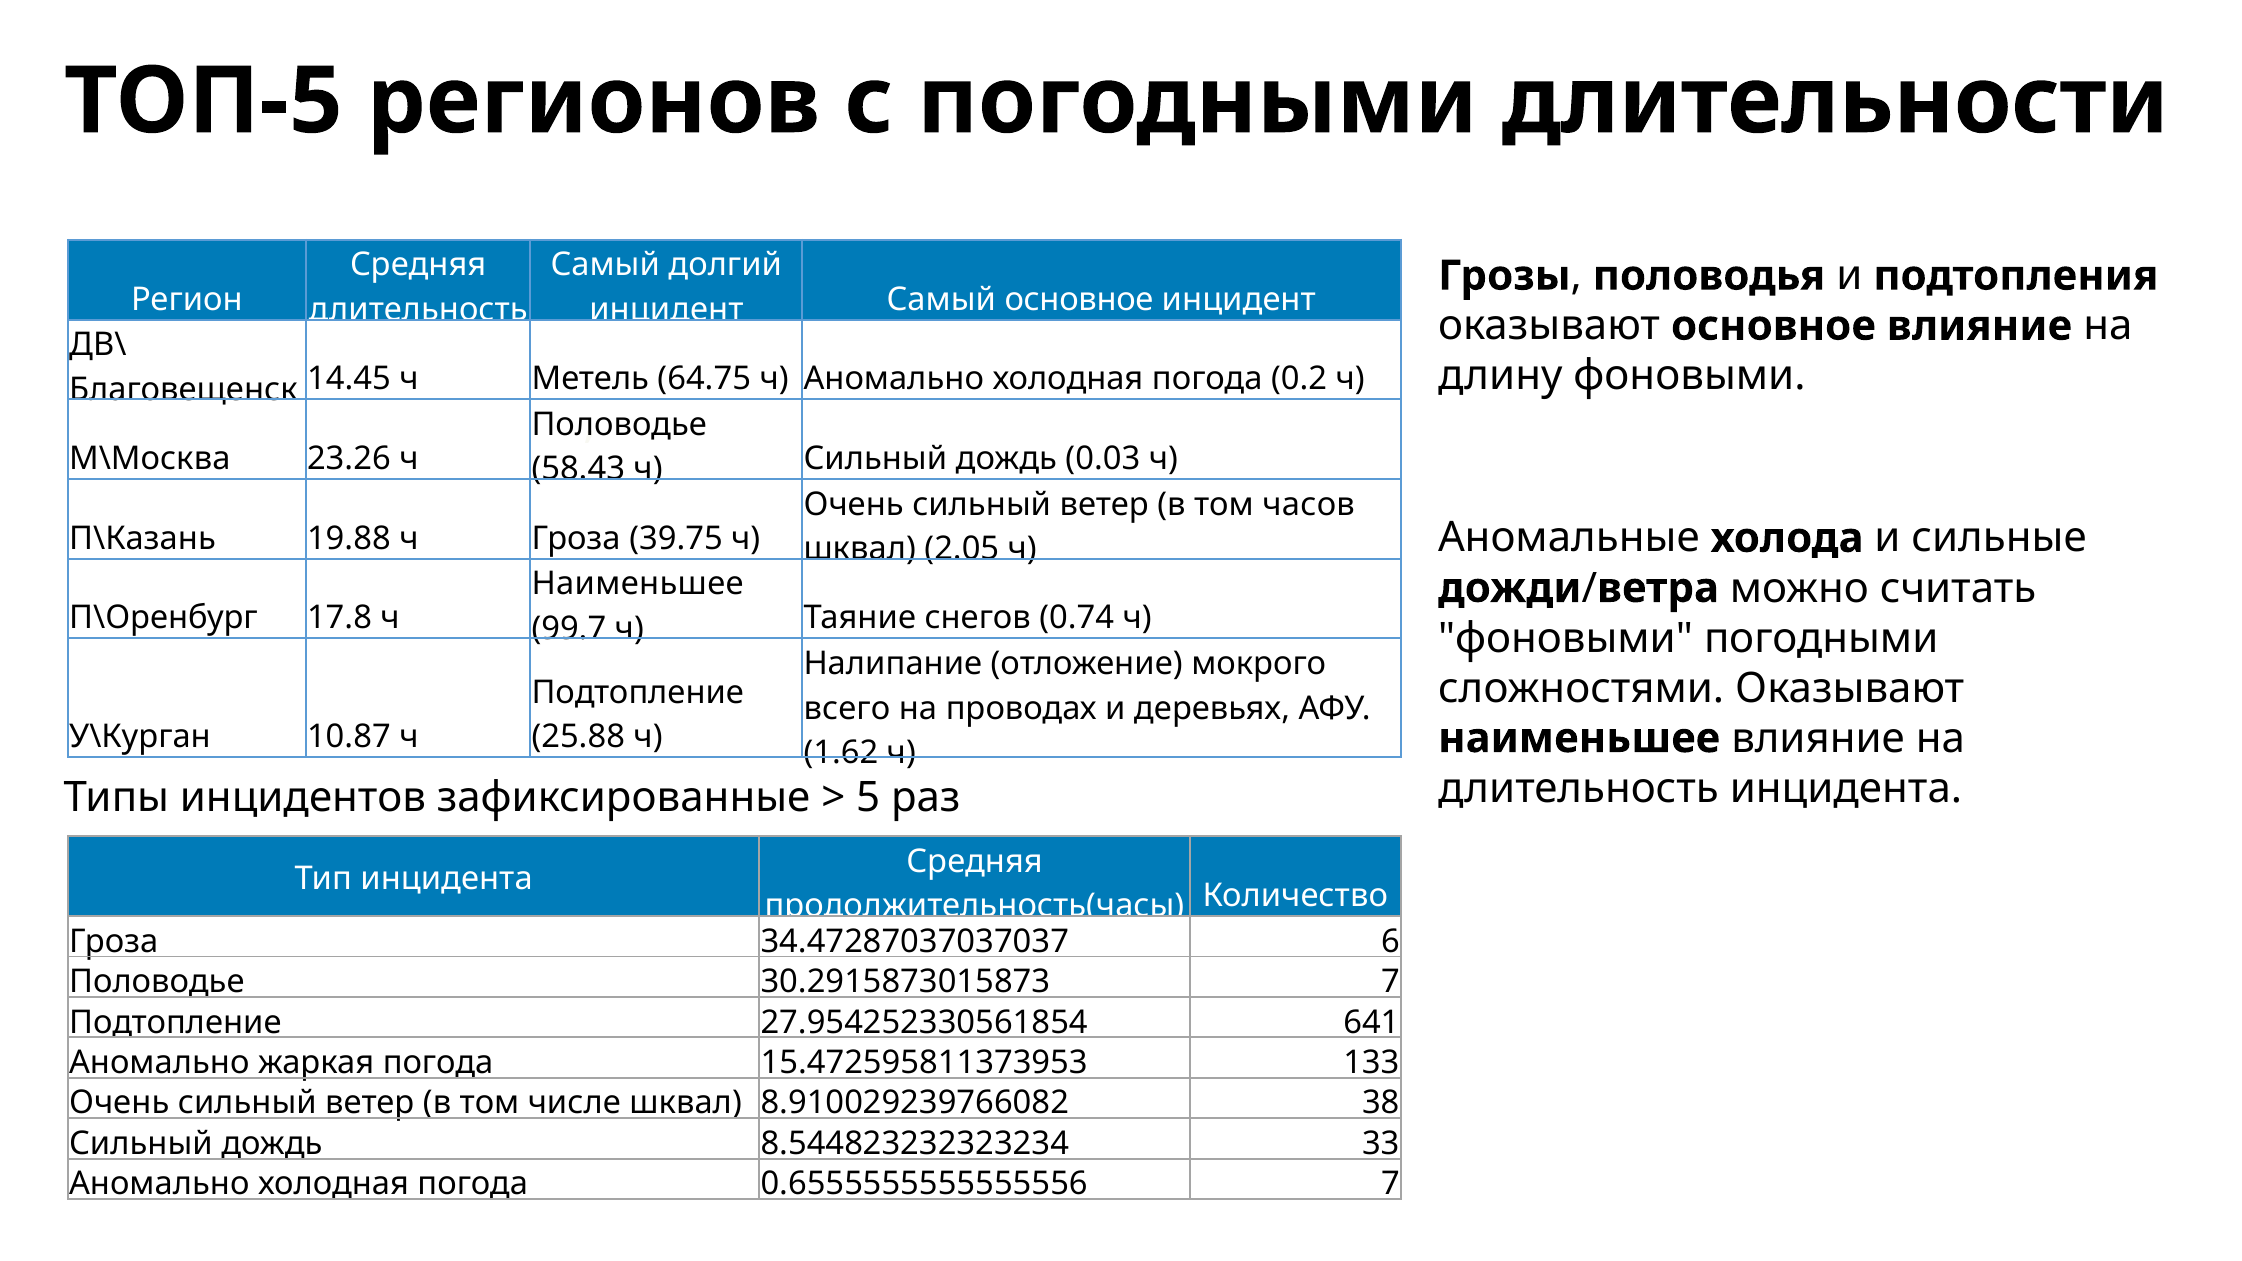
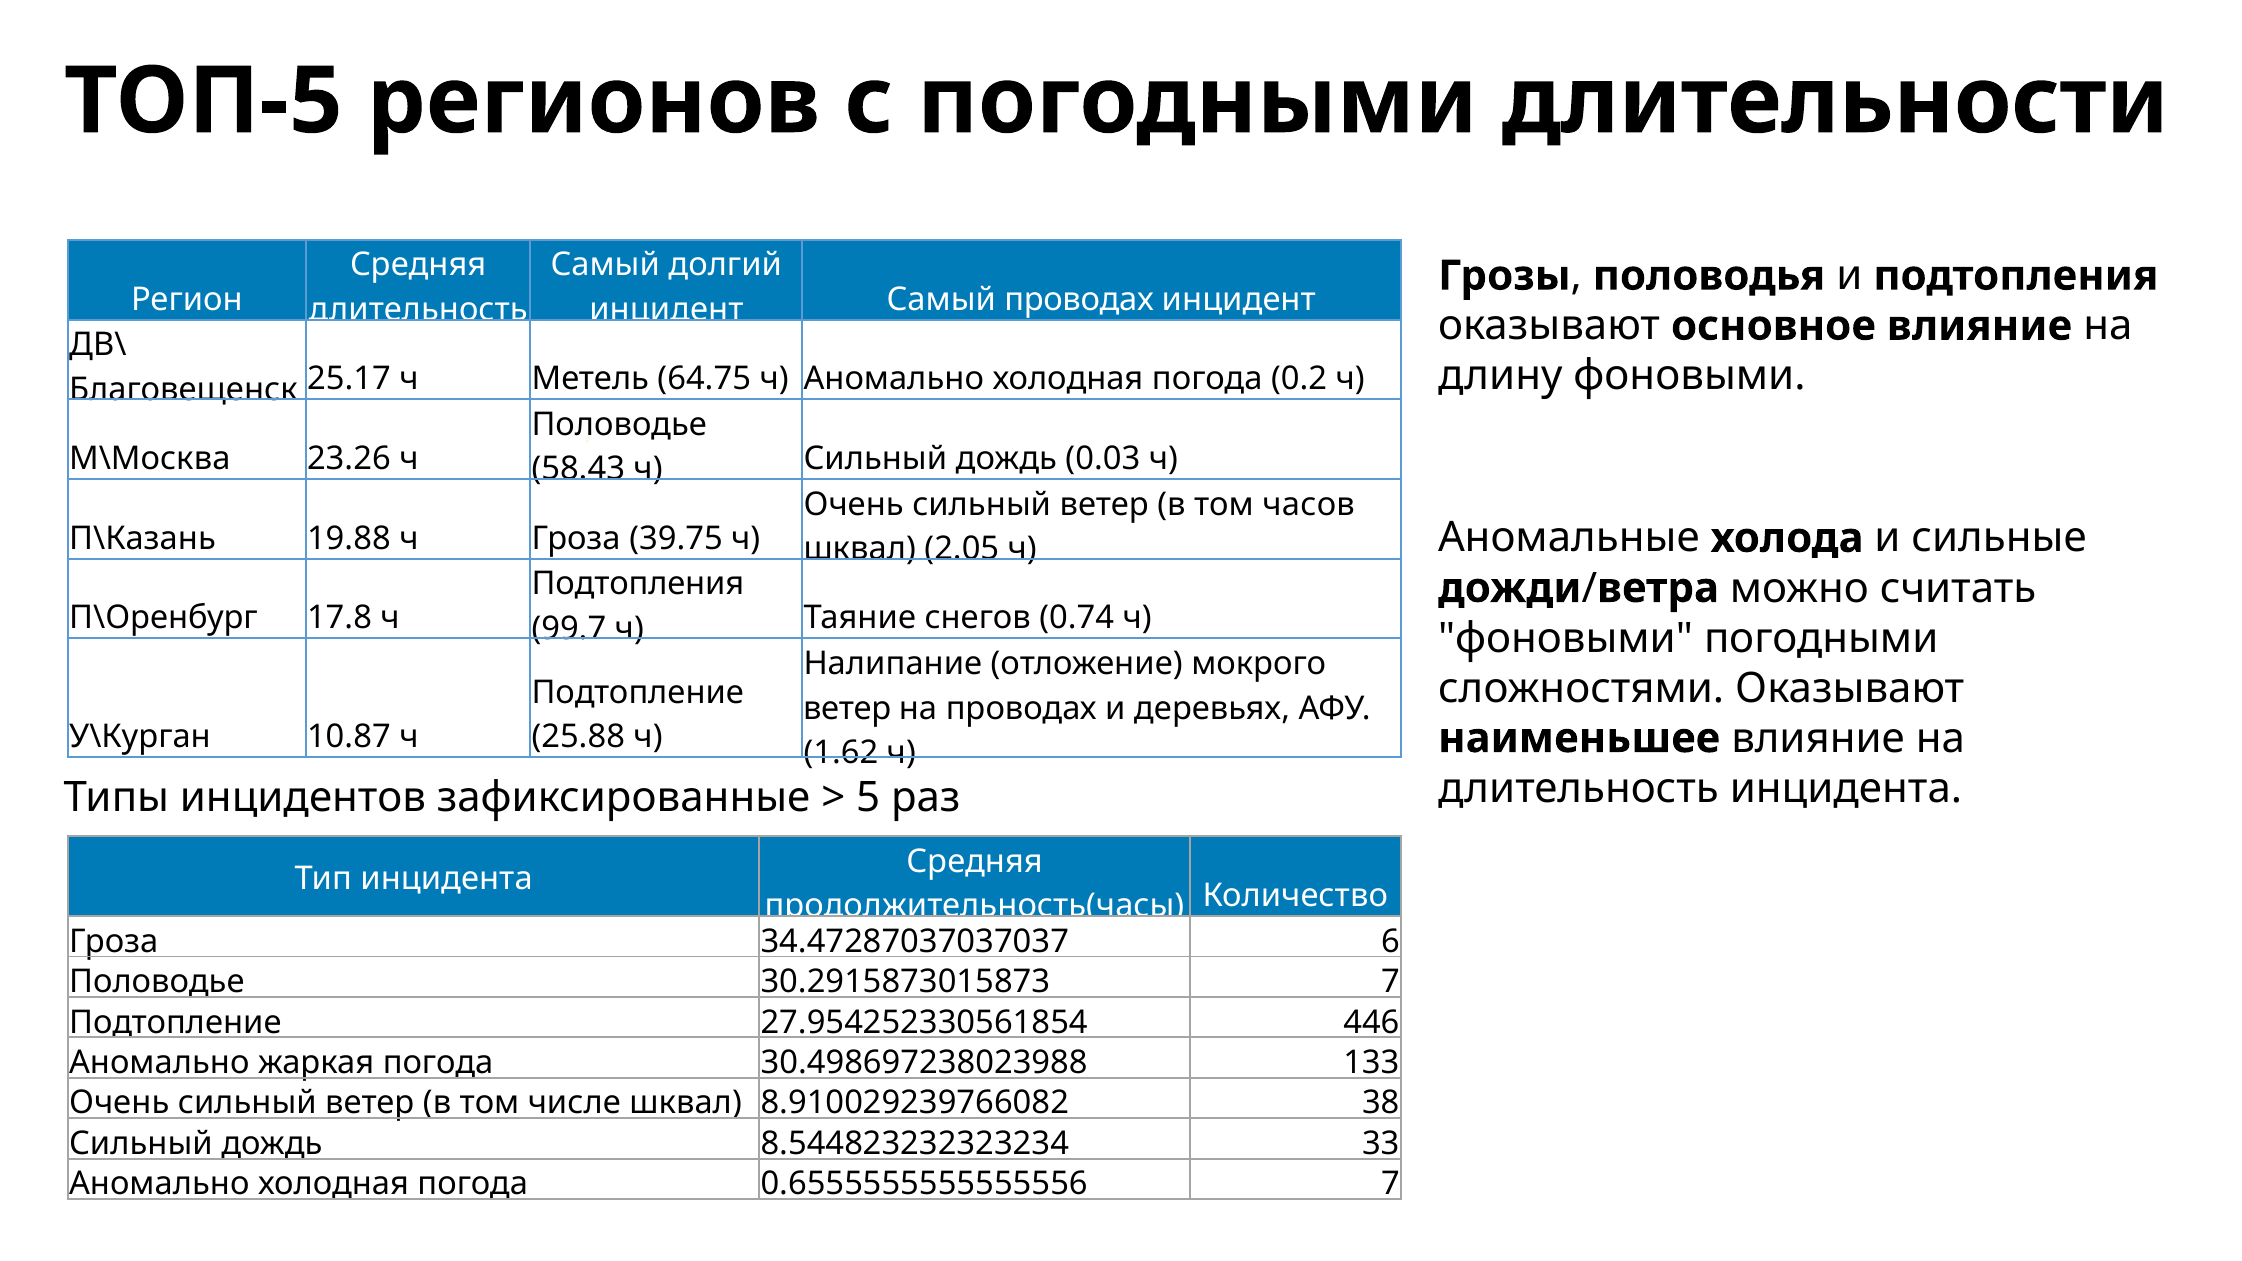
Самый основное: основное -> проводах
14.45: 14.45 -> 25.17
Наименьшее at (638, 584): Наименьшее -> Подтопления
всего at (847, 708): всего -> ветер
641: 641 -> 446
15.472595811373953: 15.472595811373953 -> 30.498697238023988
